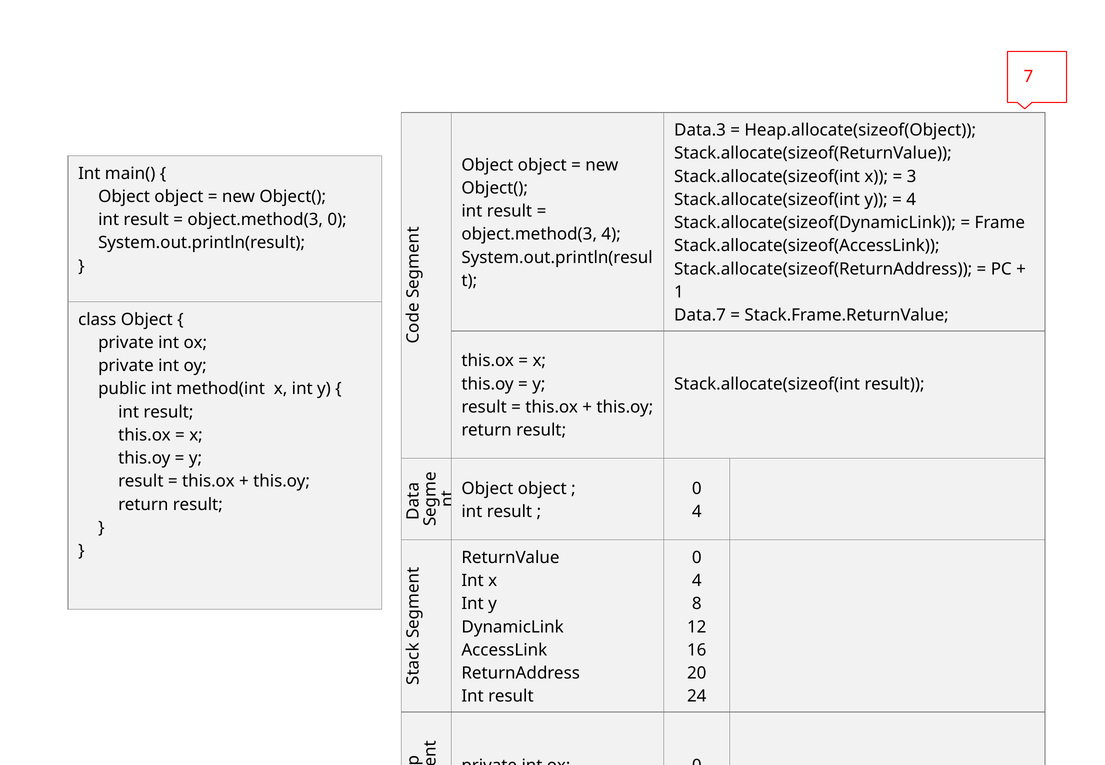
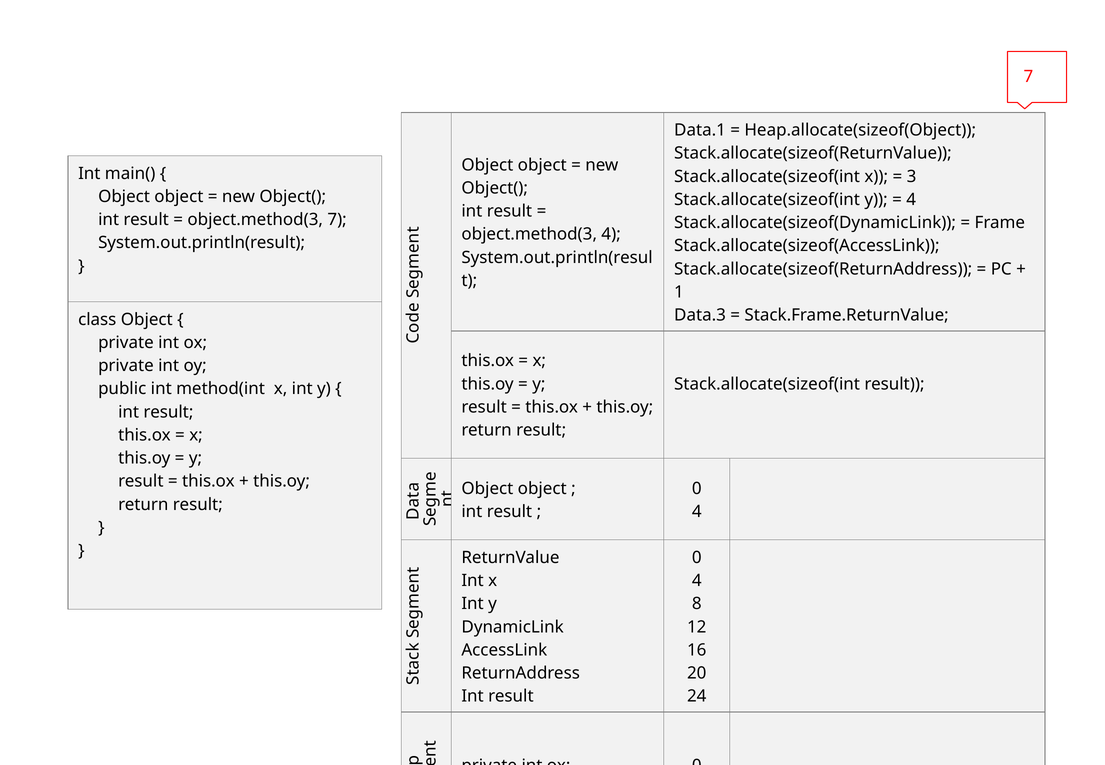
Data.3: Data.3 -> Data.1
object.method(3 0: 0 -> 7
Data.7: Data.7 -> Data.3
